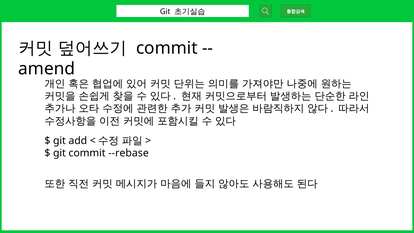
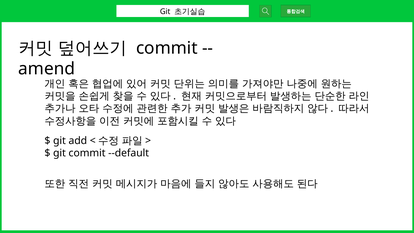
--rebase: --rebase -> --default
